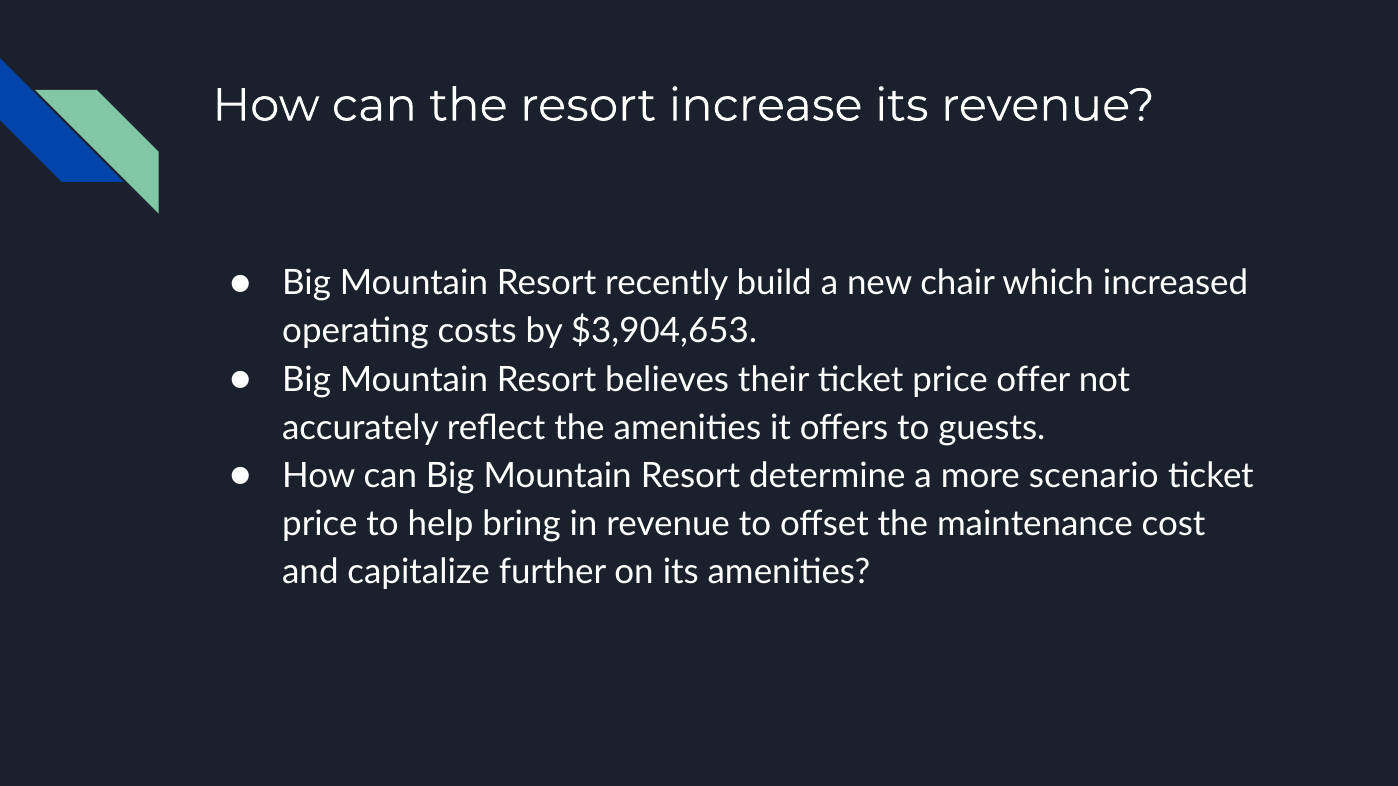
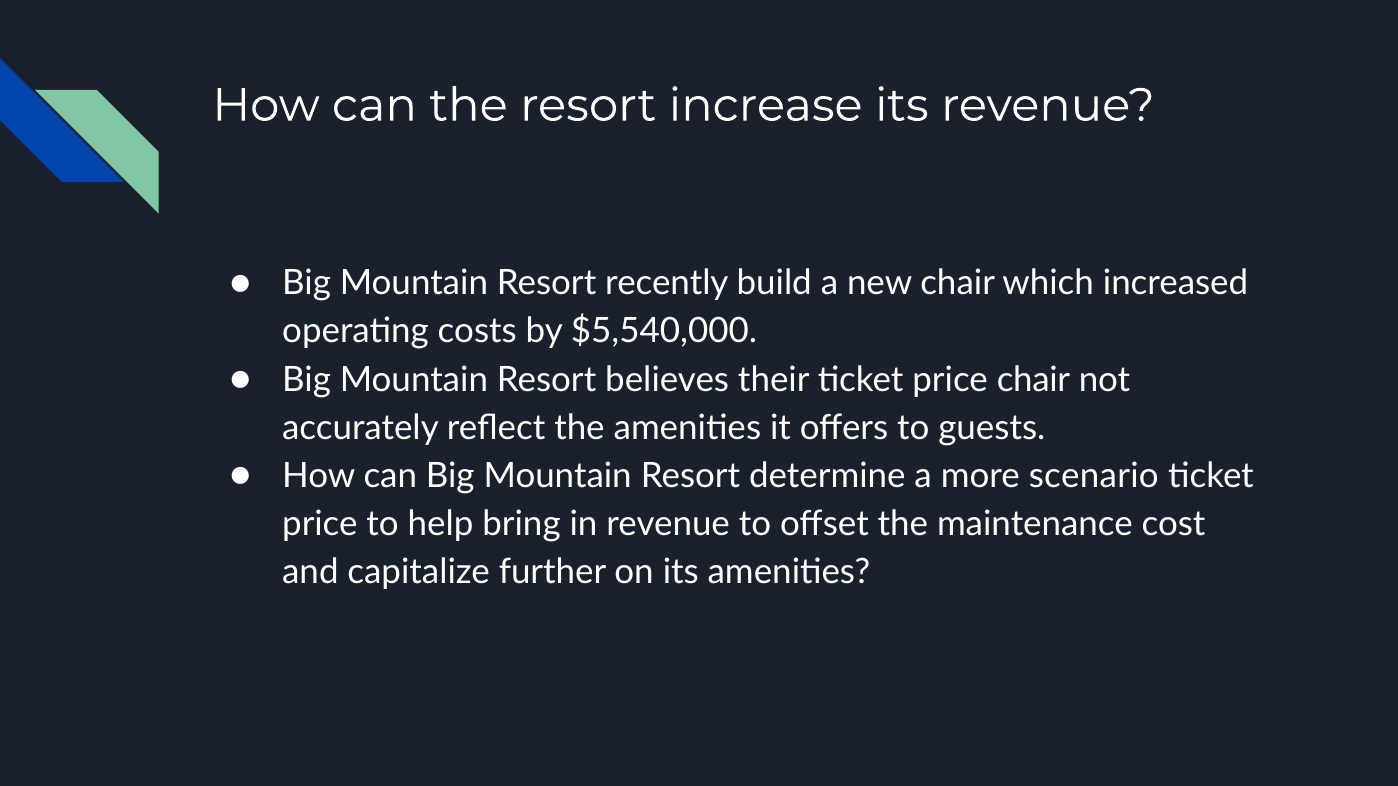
$3,904,653: $3,904,653 -> $5,540,000
price offer: offer -> chair
